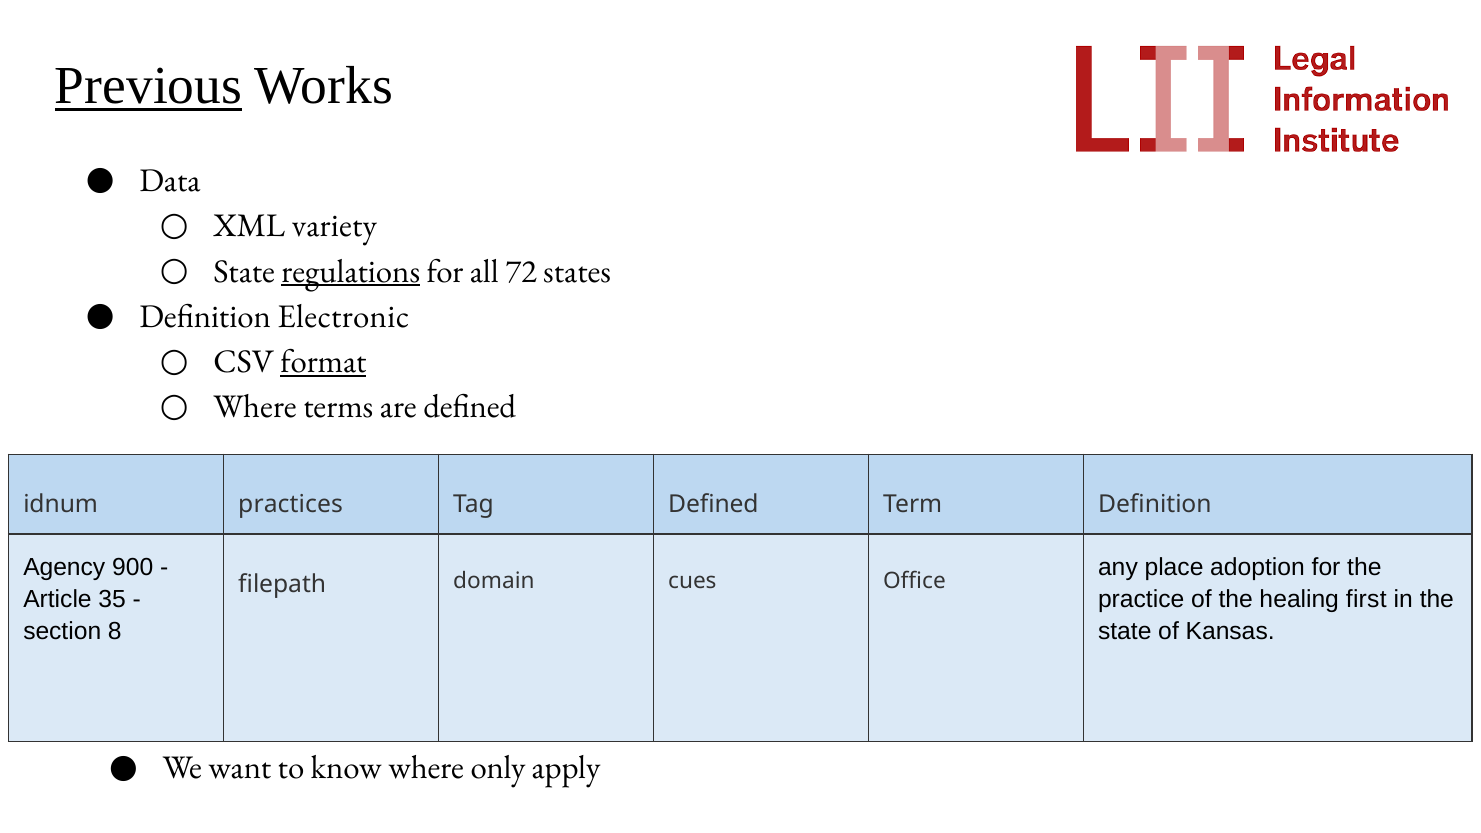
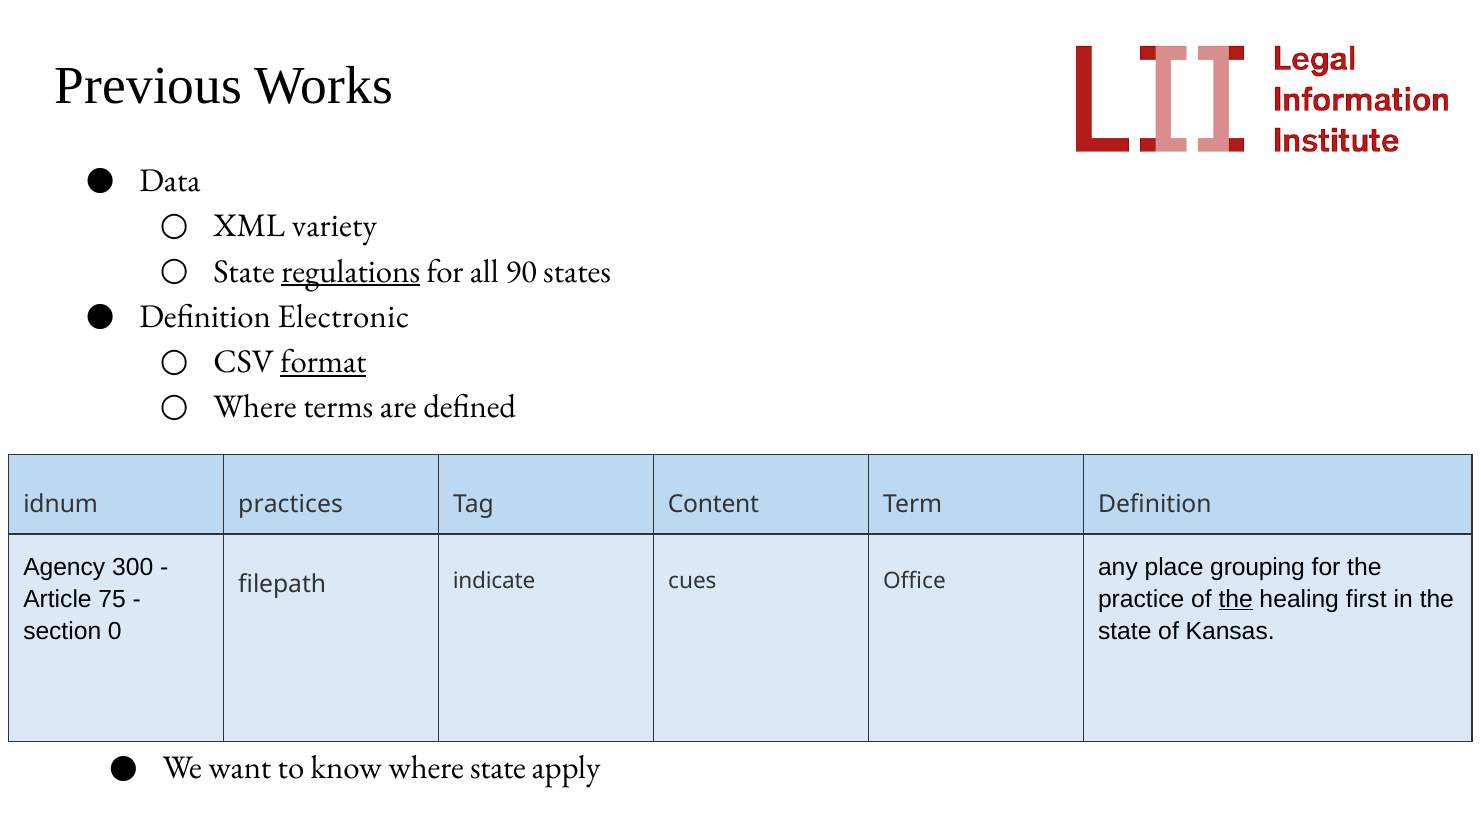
Previous underline: present -> none
72: 72 -> 90
Tag Defined: Defined -> Content
900: 900 -> 300
adoption: adoption -> grouping
domain: domain -> indicate
35: 35 -> 75
the at (1236, 599) underline: none -> present
8: 8 -> 0
where only: only -> state
